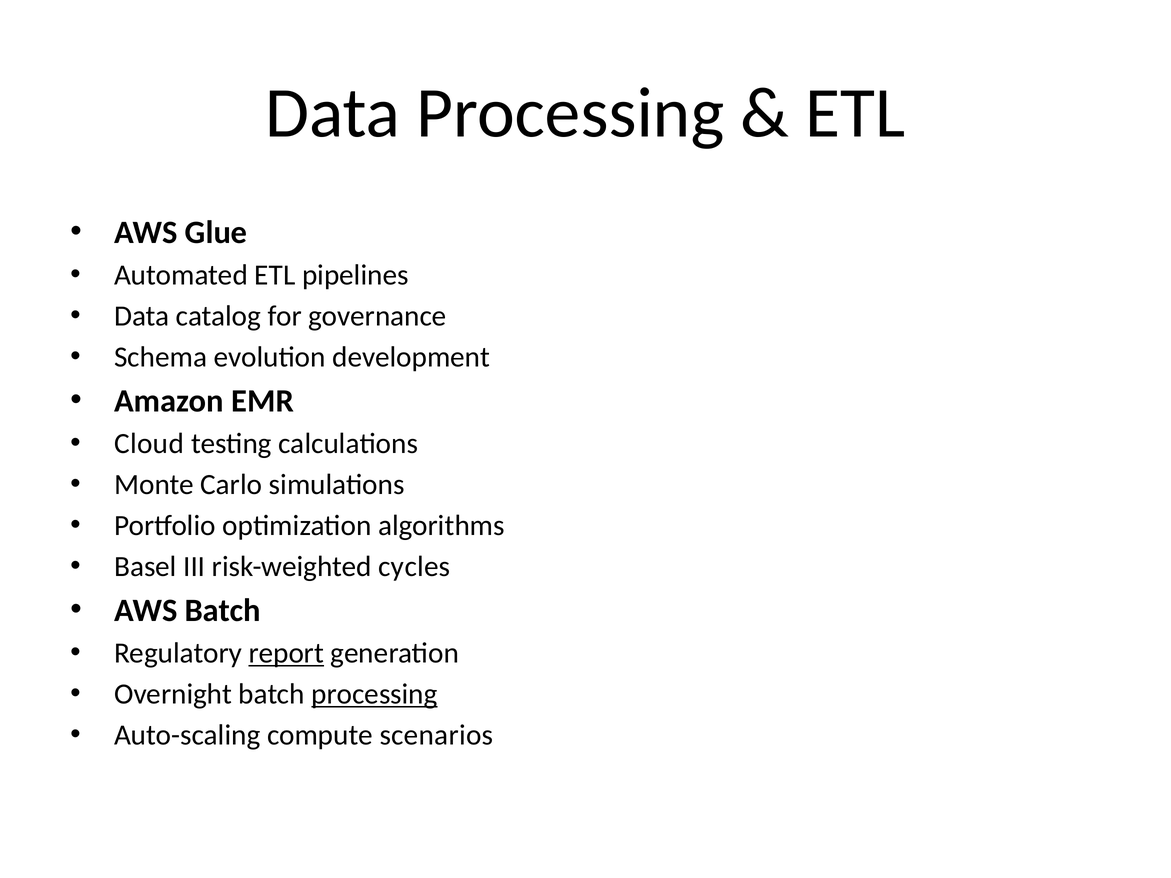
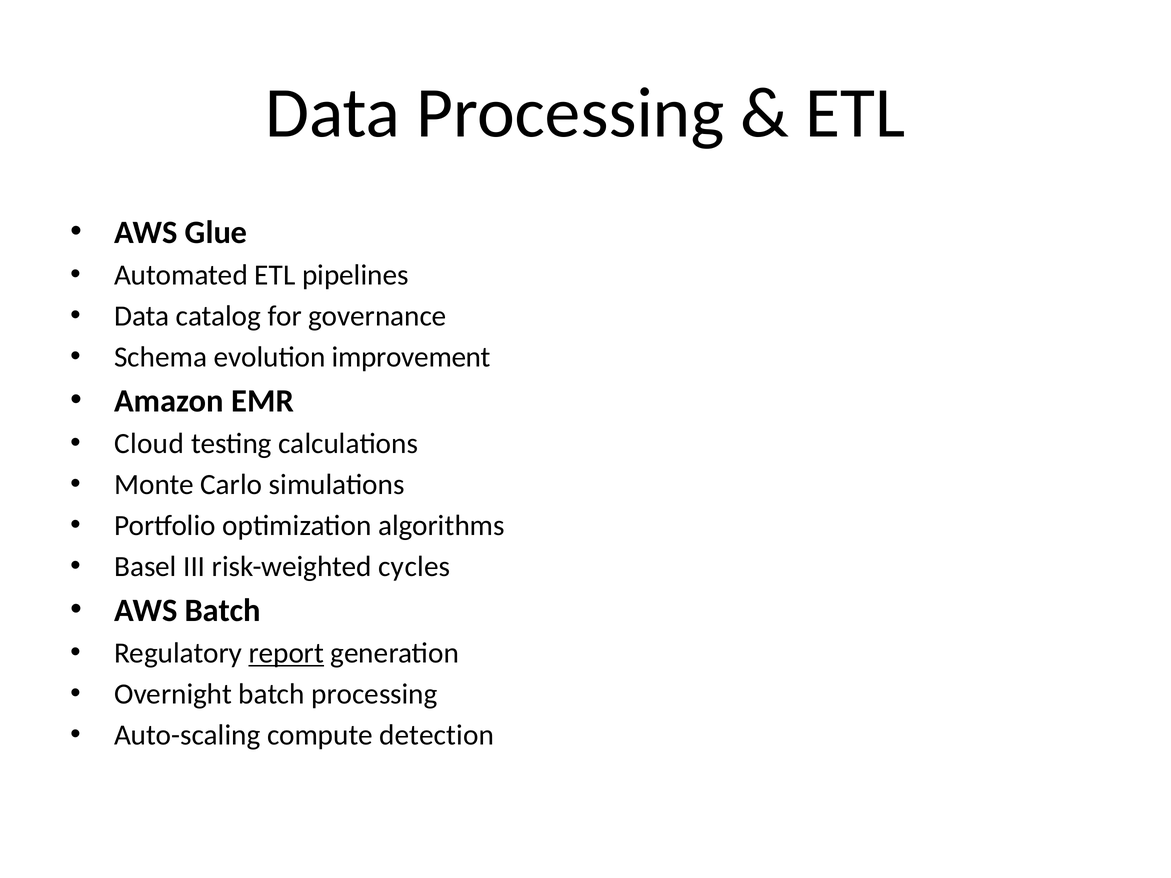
development: development -> improvement
processing at (374, 694) underline: present -> none
scenarios: scenarios -> detection
